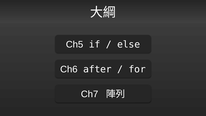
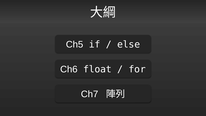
after: after -> float
